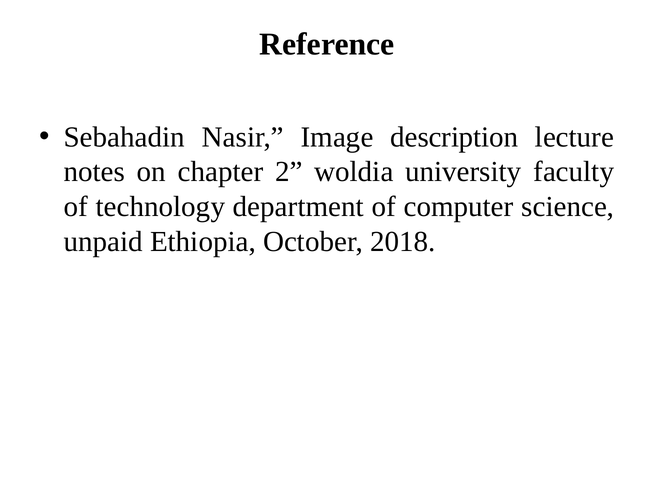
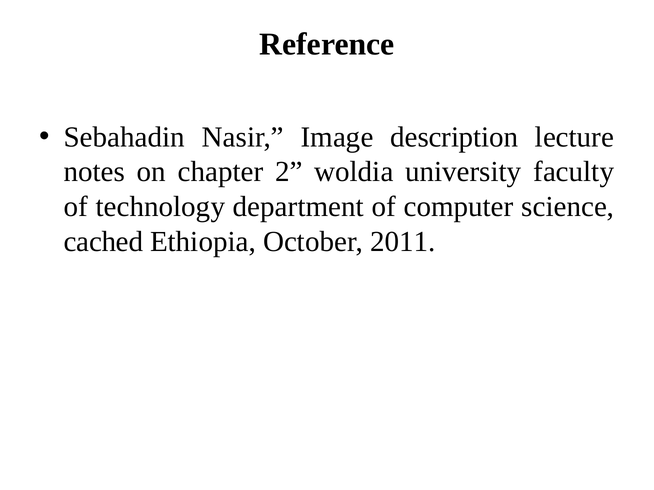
unpaid: unpaid -> cached
2018: 2018 -> 2011
